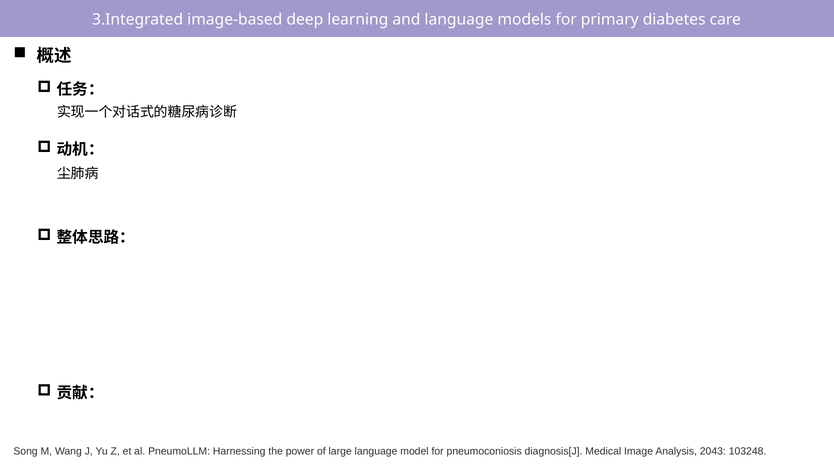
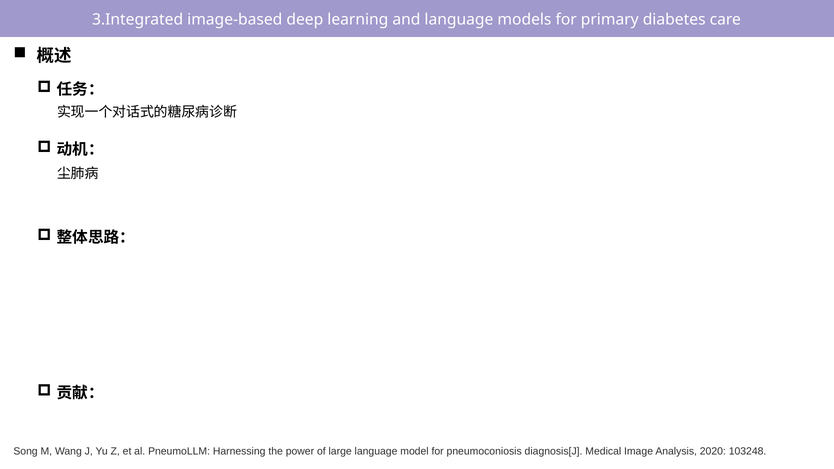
2043: 2043 -> 2020
